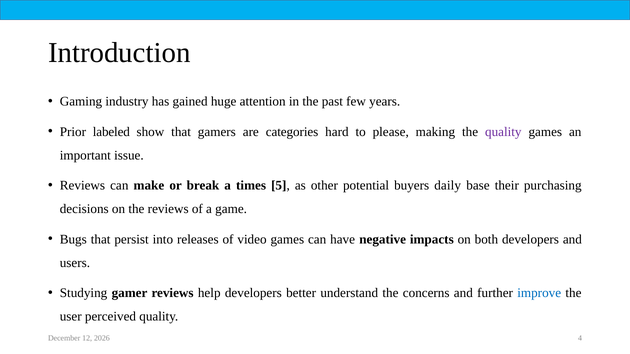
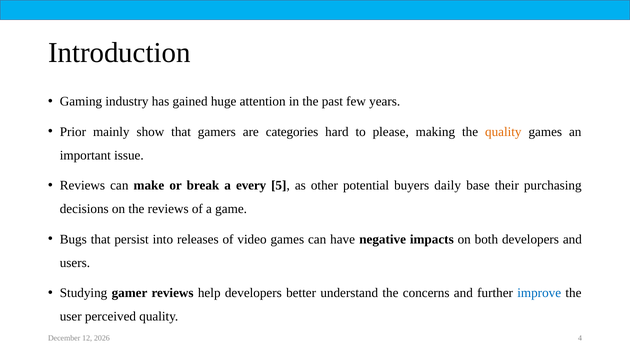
labeled: labeled -> mainly
quality at (503, 132) colour: purple -> orange
times: times -> every
